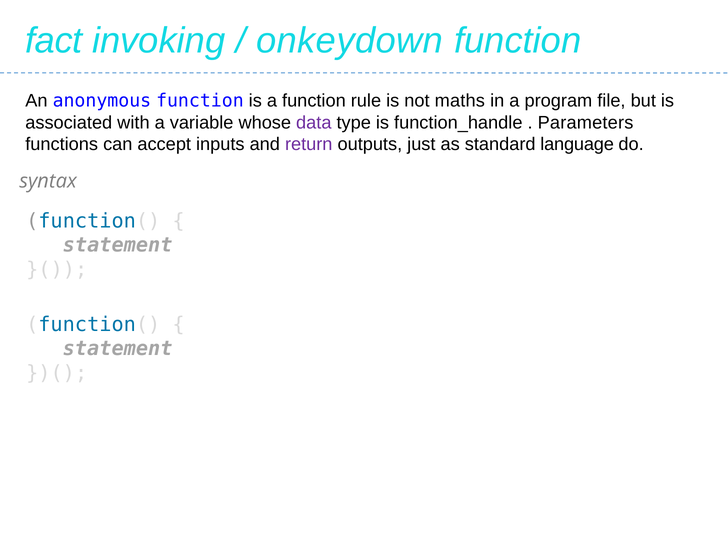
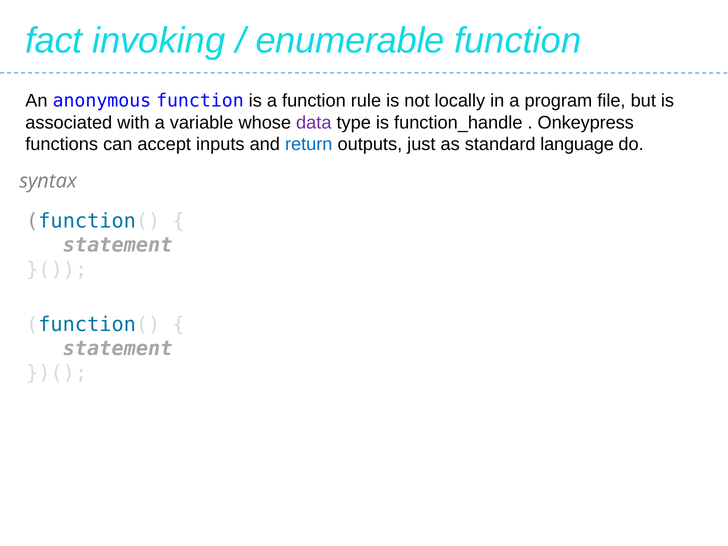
onkeydown: onkeydown -> enumerable
maths: maths -> locally
Parameters: Parameters -> Onkeypress
return colour: purple -> blue
